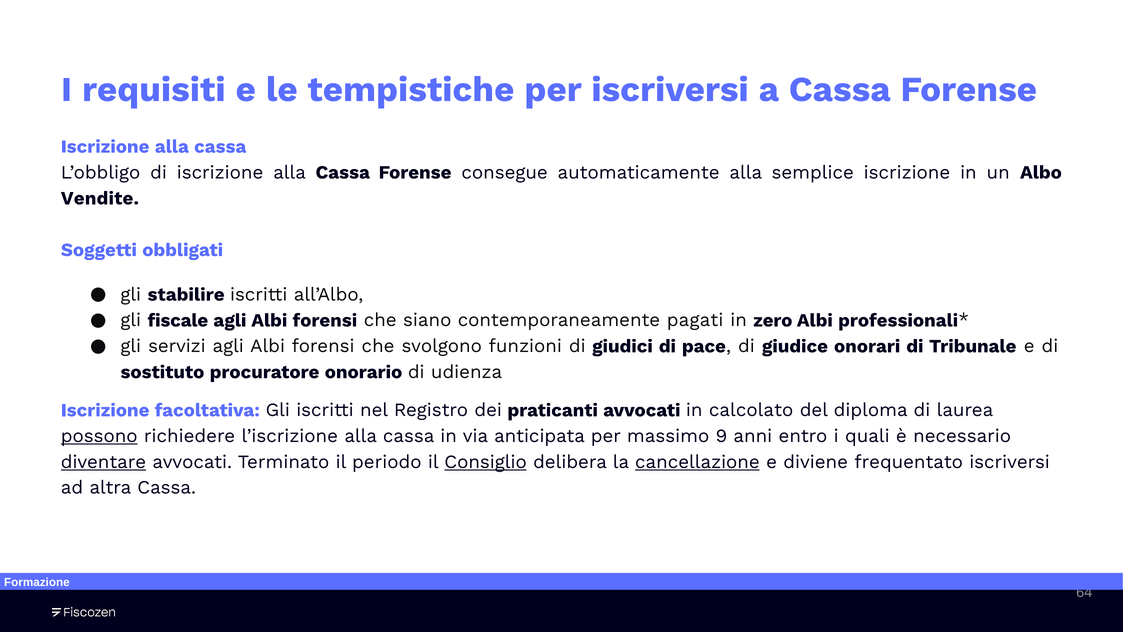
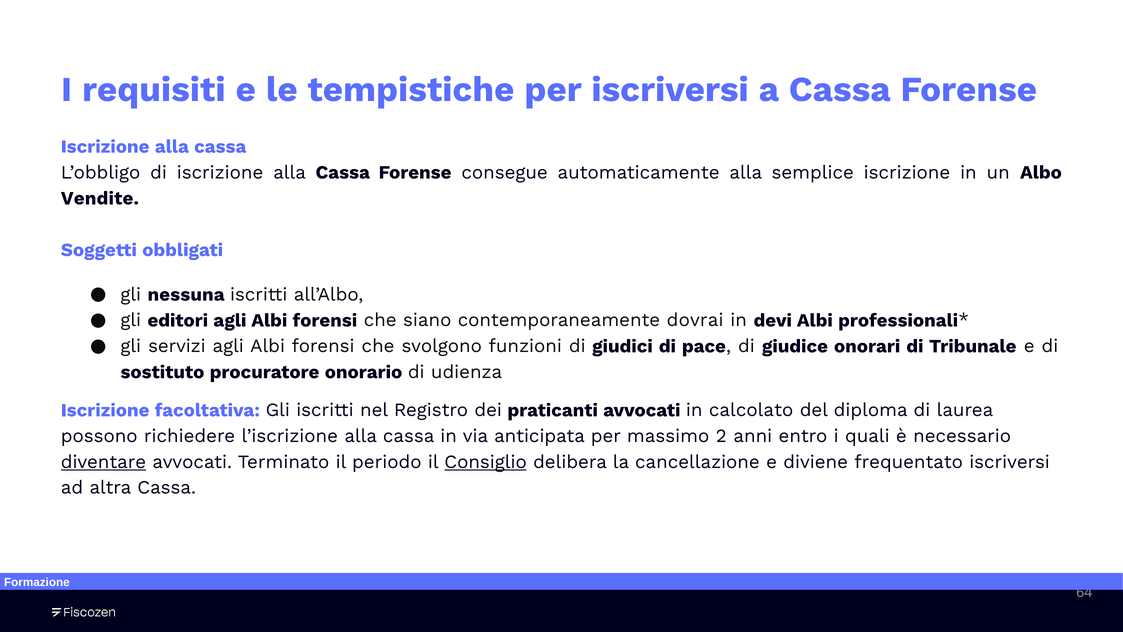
stabilire: stabilire -> nessuna
fiscale: fiscale -> editori
pagati: pagati -> dovrai
zero: zero -> devi
possono underline: present -> none
9: 9 -> 2
cancellazione underline: present -> none
